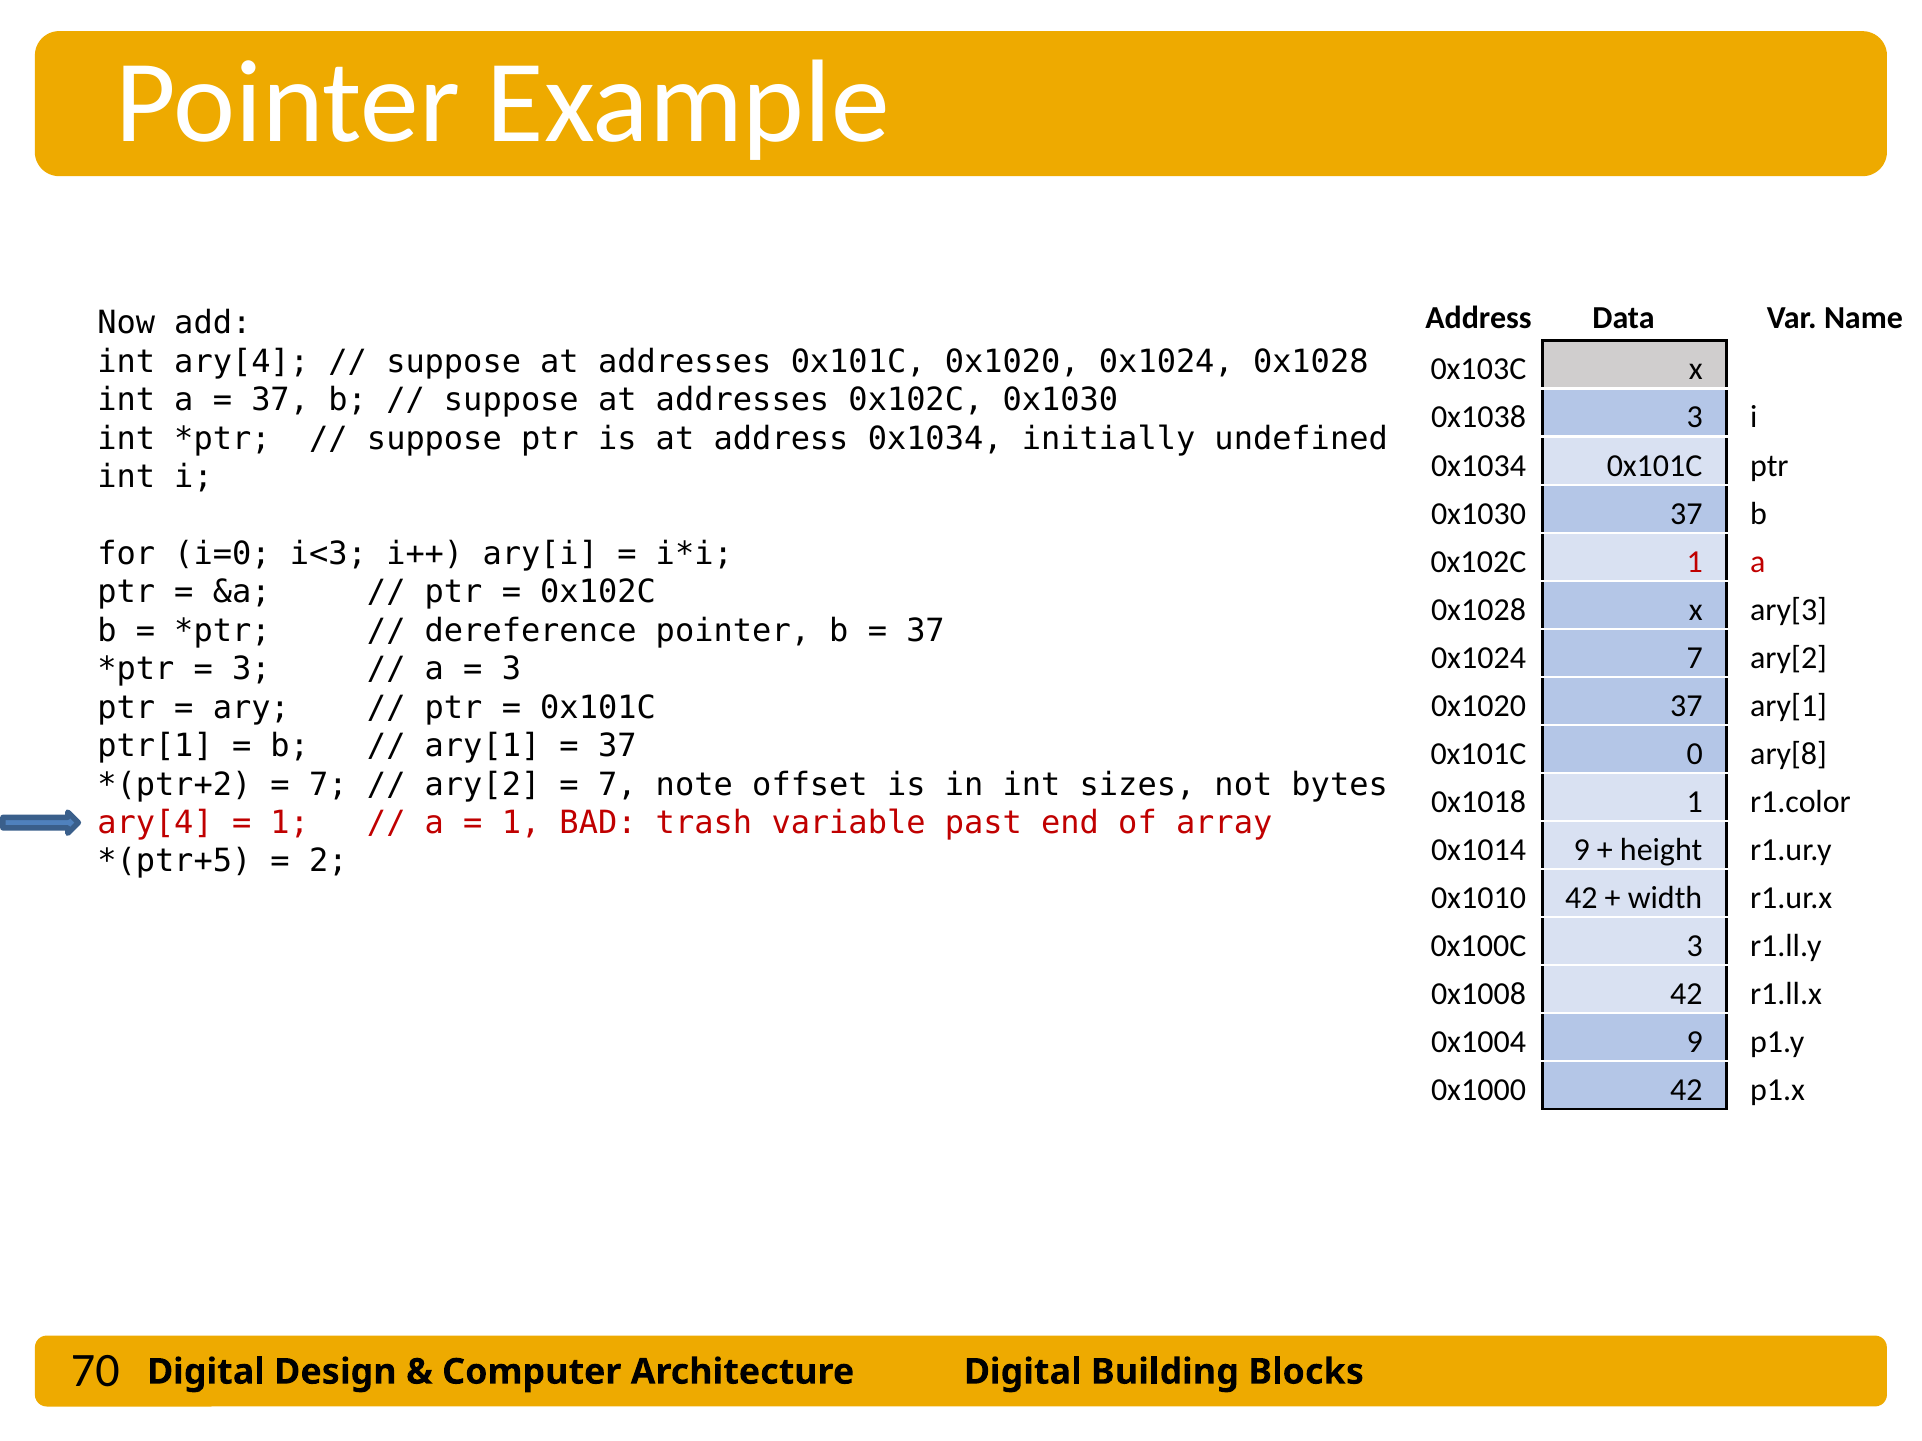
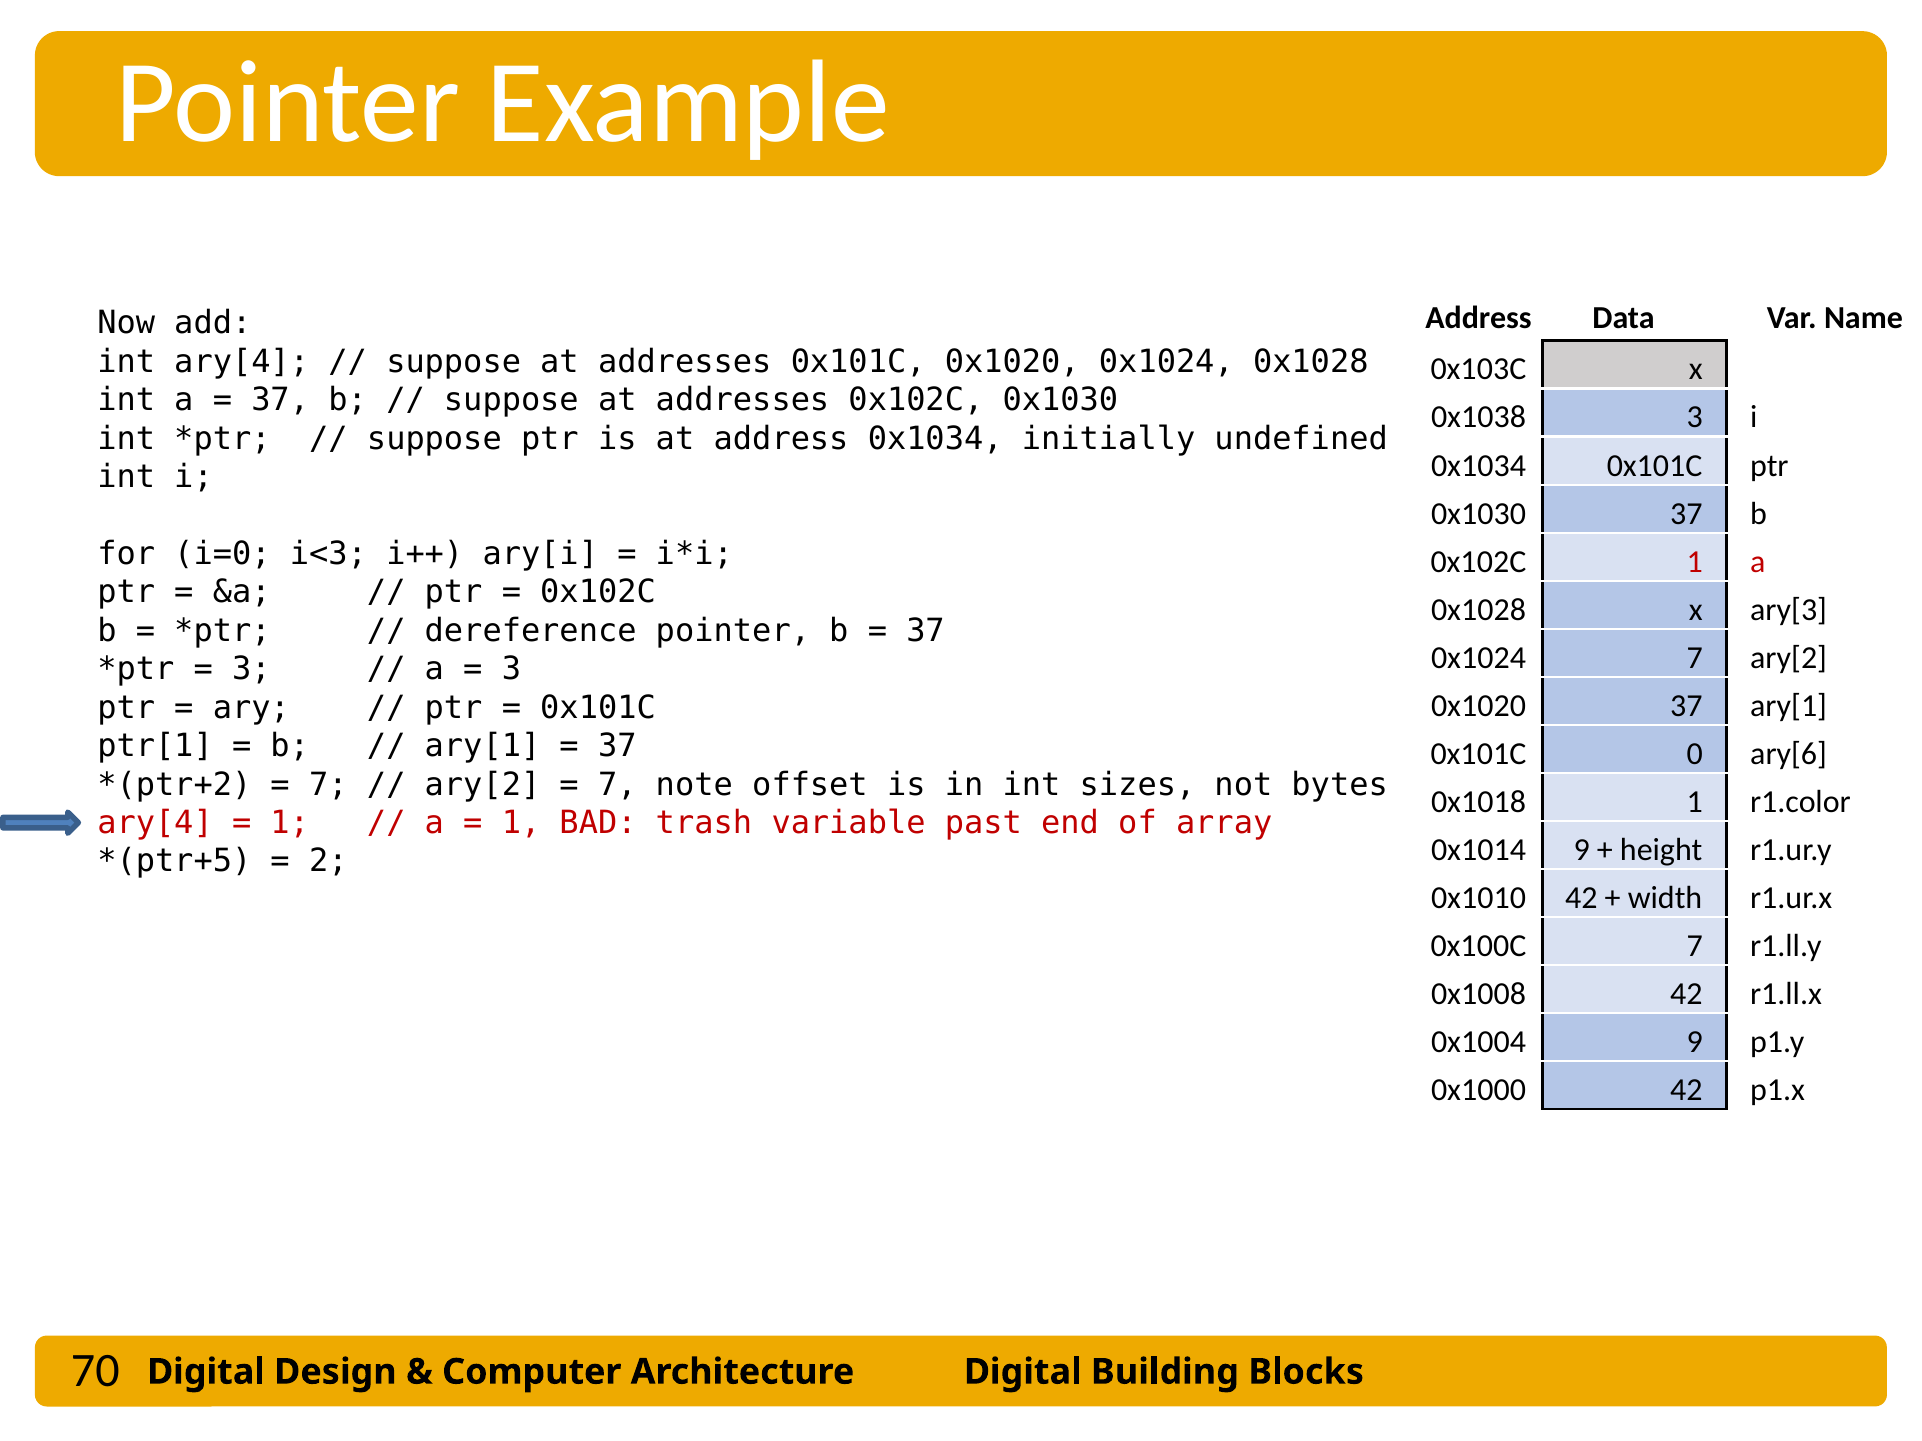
ary[8: ary[8 -> ary[6
0x100C 3: 3 -> 7
